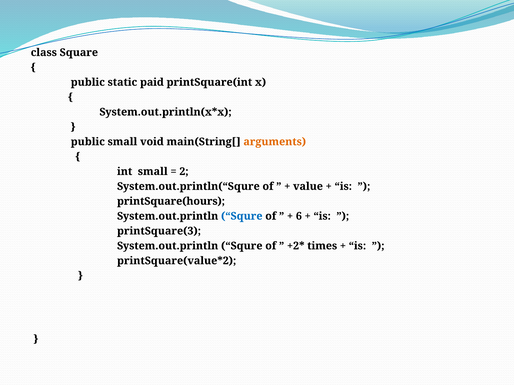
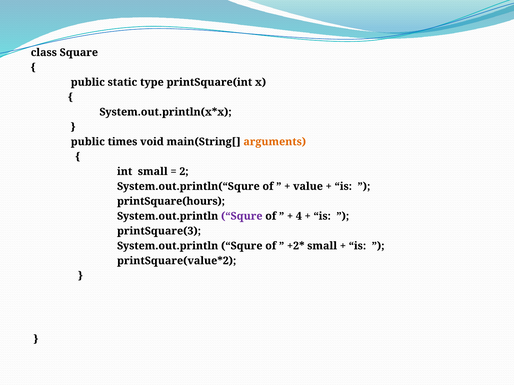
paid: paid -> type
public small: small -> times
Squre at (242, 216) colour: blue -> purple
6: 6 -> 4
times at (322, 246): times -> small
